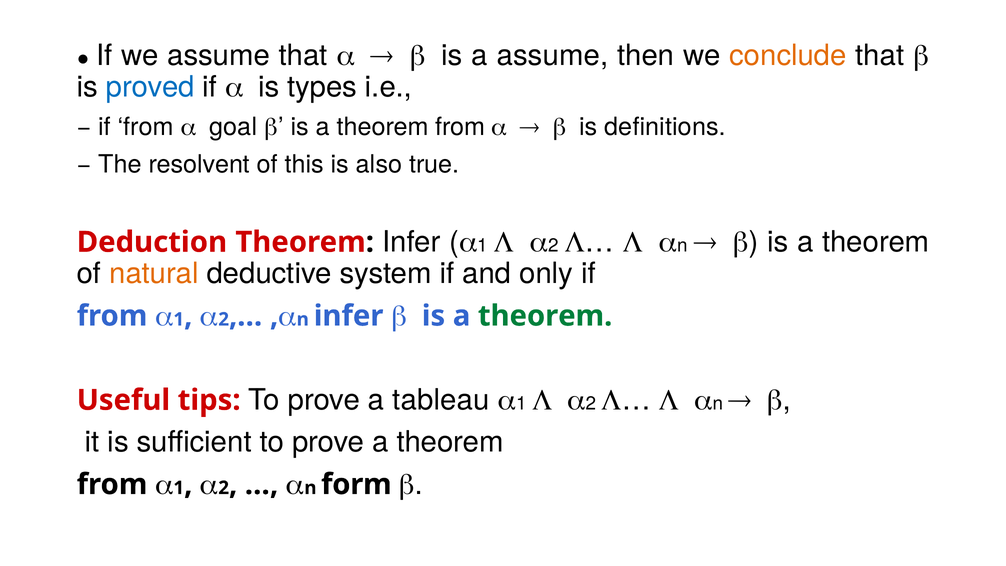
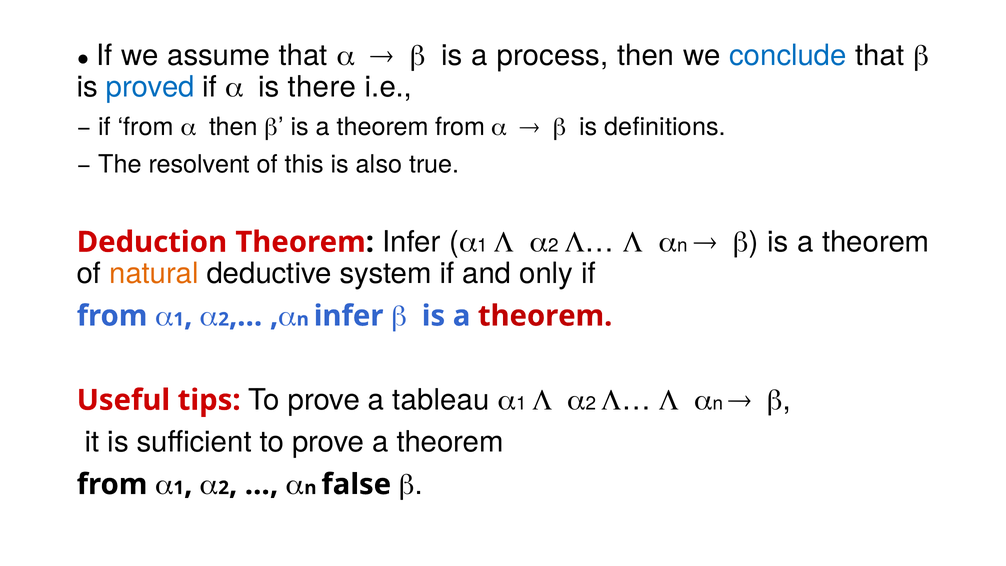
a assume: assume -> process
conclude colour: orange -> blue
types: types -> there
a goal: goal -> then
theorem at (545, 316) colour: green -> red
form: form -> false
